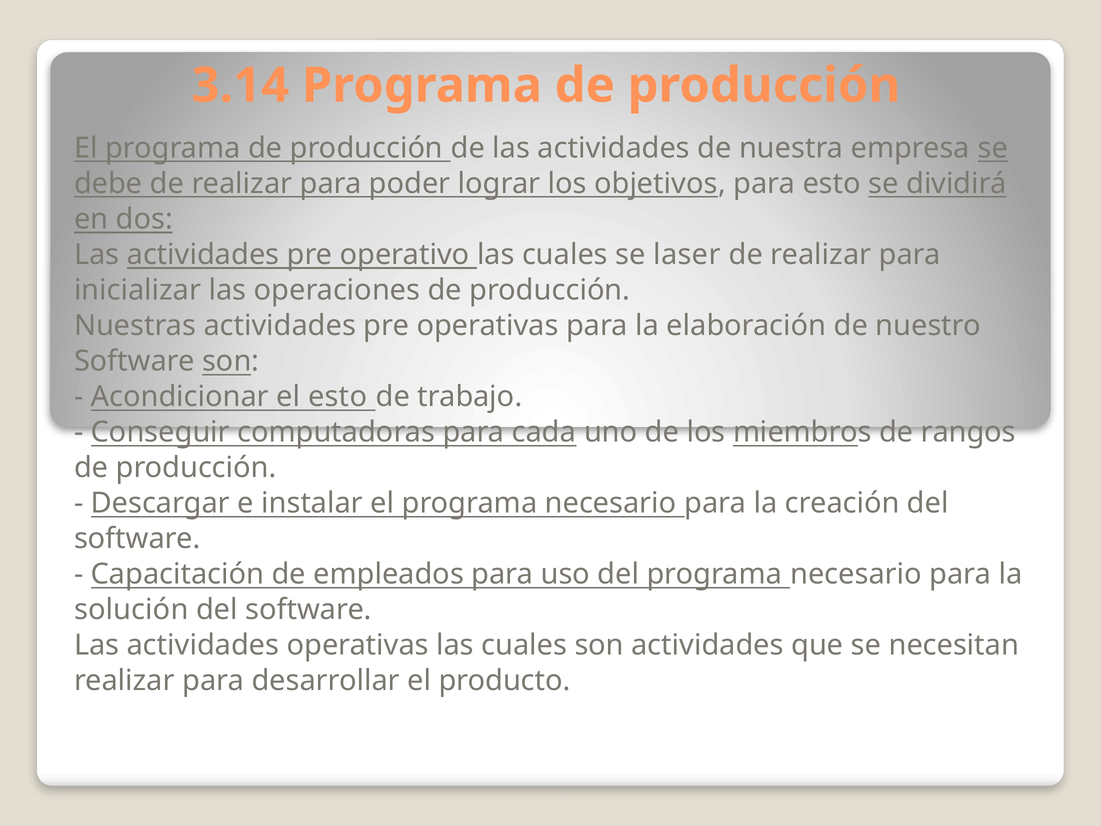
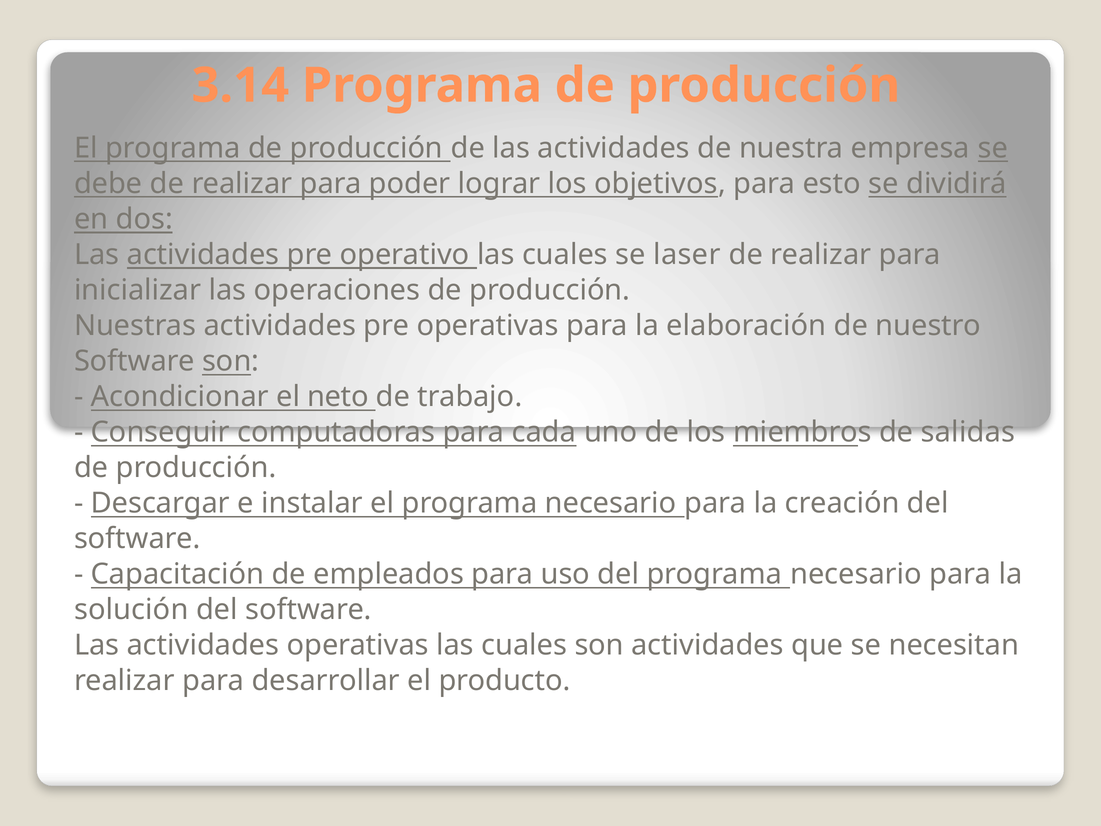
el esto: esto -> neto
rangos: rangos -> salidas
